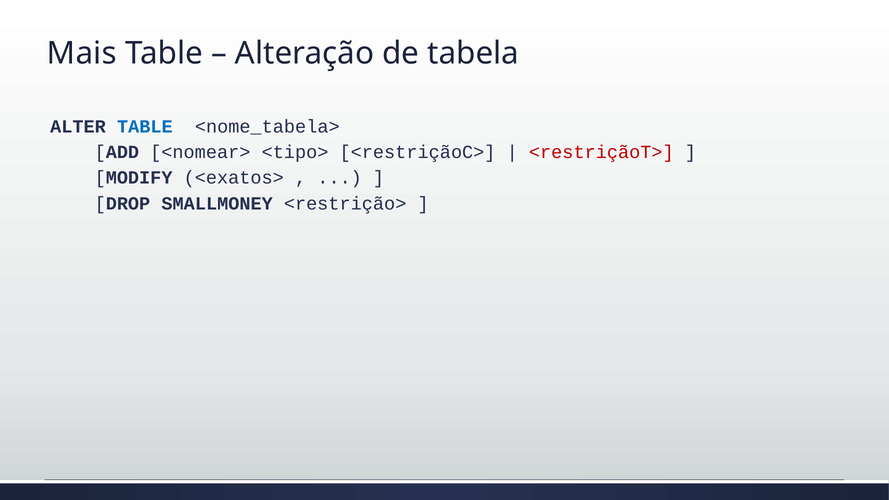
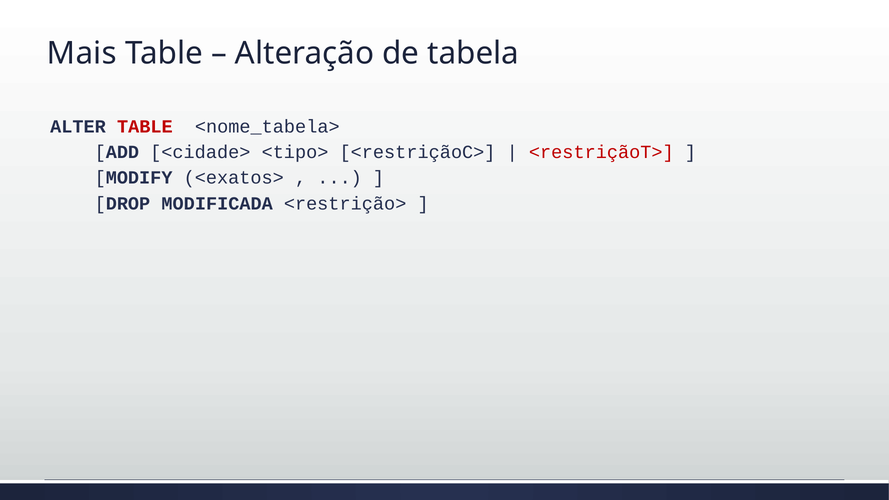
TABLE at (145, 127) colour: blue -> red
<nomear>: <nomear> -> <cidade>
SMALLMONEY: SMALLMONEY -> MODIFICADA
